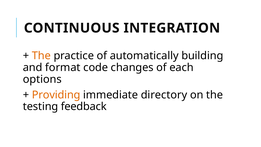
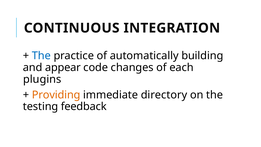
The at (41, 56) colour: orange -> blue
format: format -> appear
options: options -> plugins
